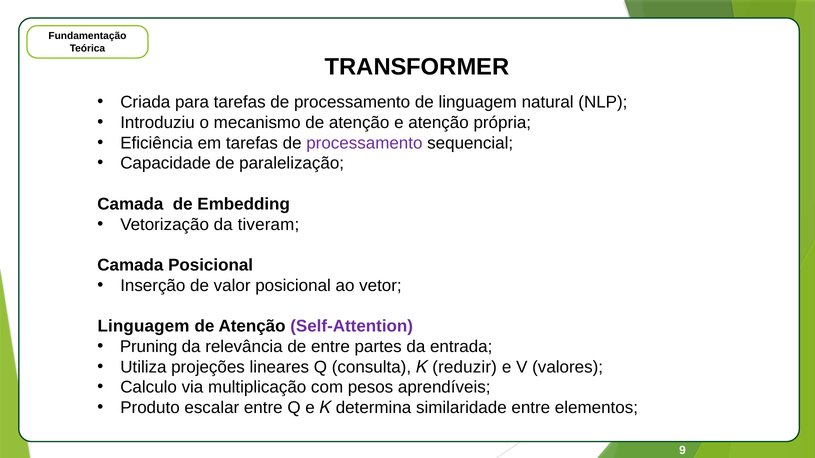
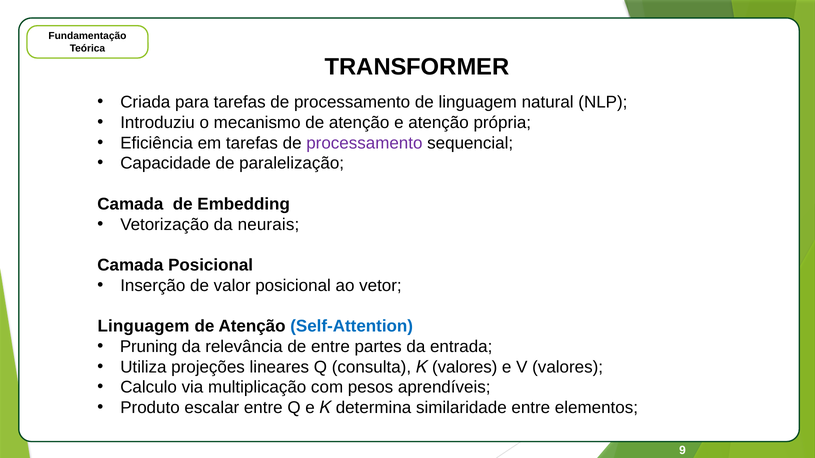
tiveram: tiveram -> neurais
Self-Attention colour: purple -> blue
consulta reduzir: reduzir -> valores
